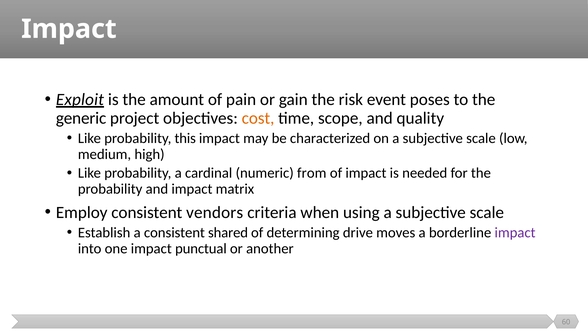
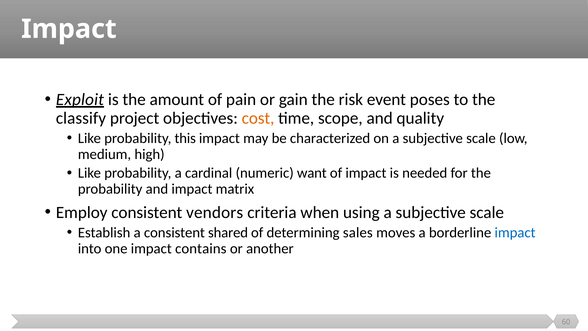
generic: generic -> classify
from: from -> want
drive: drive -> sales
impact at (515, 232) colour: purple -> blue
punctual: punctual -> contains
